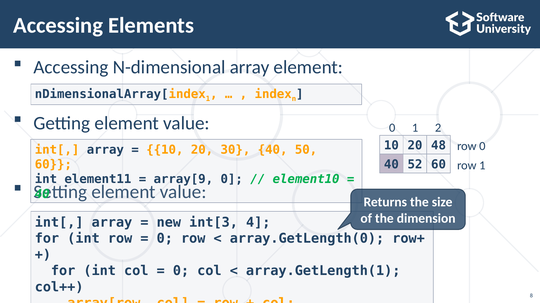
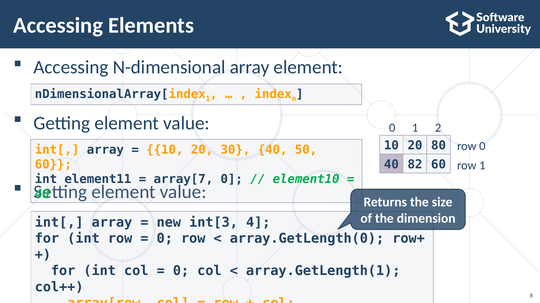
48: 48 -> 80
52: 52 -> 82
array[9: array[9 -> array[7
